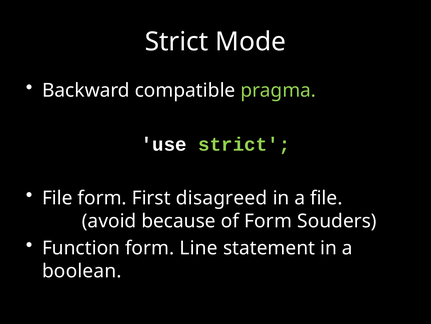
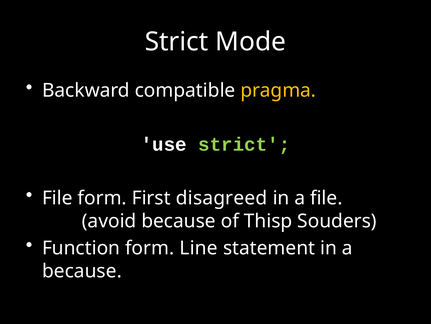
pragma colour: light green -> yellow
of Form: Form -> Thisp
boolean at (82, 271): boolean -> because
